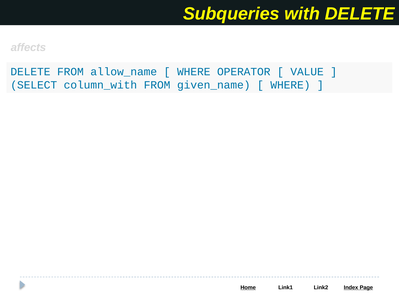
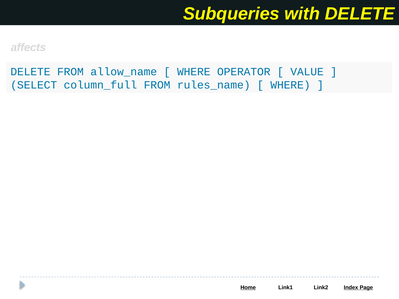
column_with: column_with -> column_full
given_name: given_name -> rules_name
